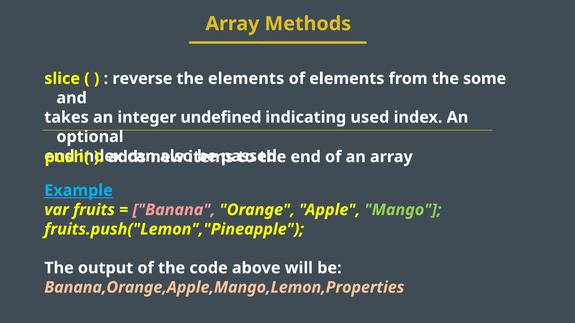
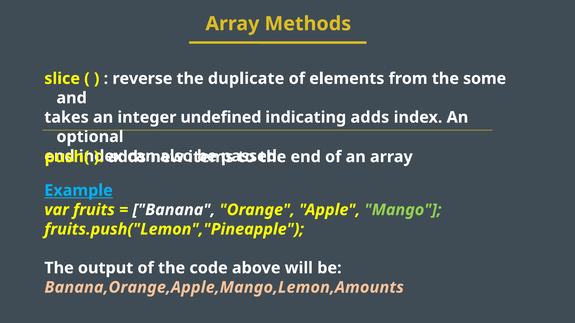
the elements: elements -> duplicate
indicating used: used -> adds
Banana colour: pink -> white
Banana,Orange,Apple,Mango,Lemon,Properties: Banana,Orange,Apple,Mango,Lemon,Properties -> Banana,Orange,Apple,Mango,Lemon,Amounts
